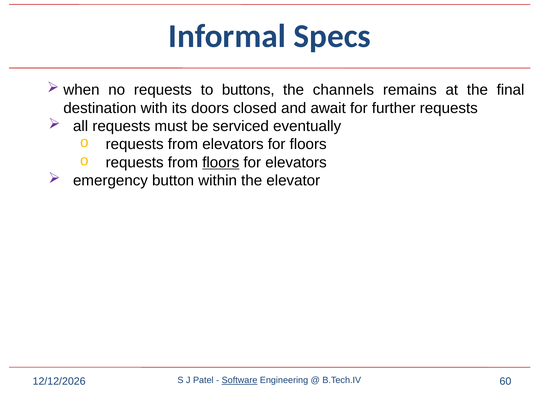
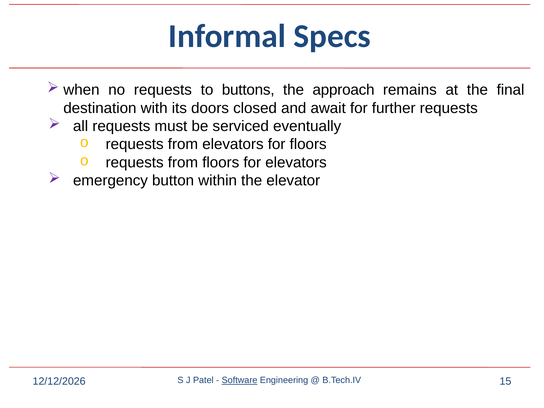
channels: channels -> approach
floors at (221, 162) underline: present -> none
60: 60 -> 15
